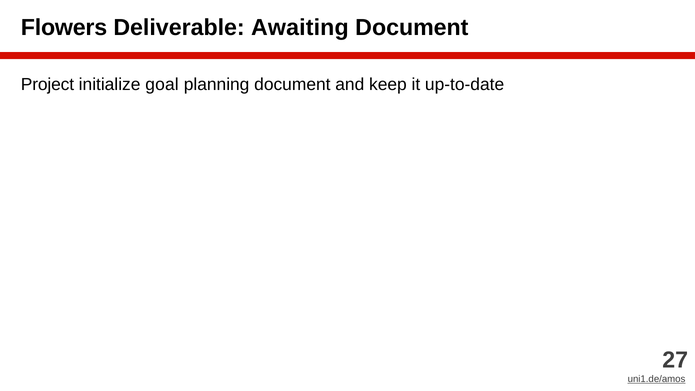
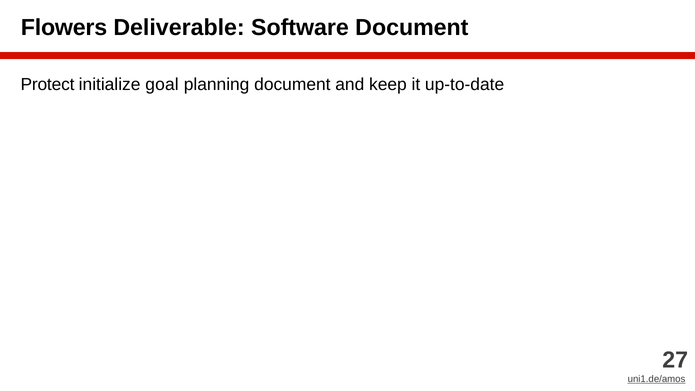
Awaiting: Awaiting -> Software
Project: Project -> Protect
